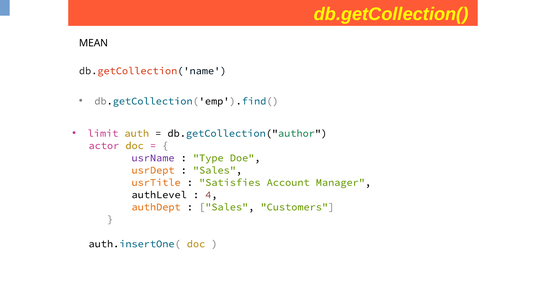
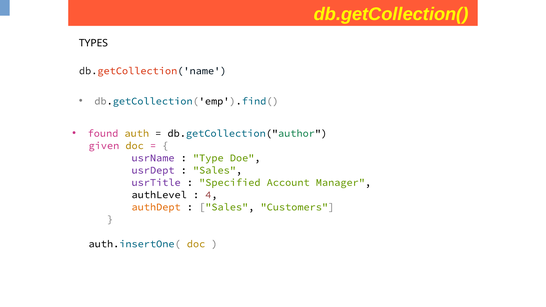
MEAN: MEAN -> TYPES
limit: limit -> found
actor: actor -> given
usrDept colour: orange -> purple
usrTitle colour: orange -> purple
Satisfies: Satisfies -> Specified
